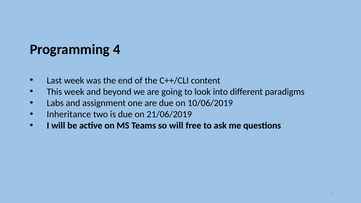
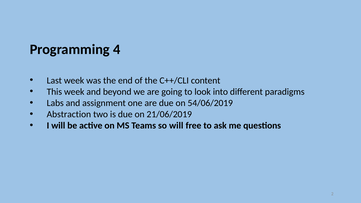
10/06/2019: 10/06/2019 -> 54/06/2019
Inheritance: Inheritance -> Abstraction
